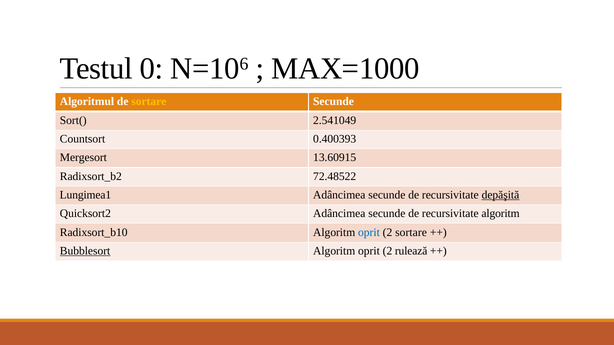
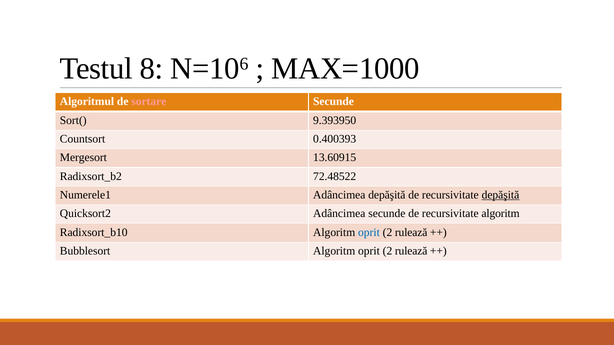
0: 0 -> 8
sortare at (149, 102) colour: yellow -> pink
2.541049: 2.541049 -> 9.393950
Lungimea1: Lungimea1 -> Numerele1
secunde at (387, 195): secunde -> depăşită
sortare at (411, 232): sortare -> rulează
Bubblesort underline: present -> none
